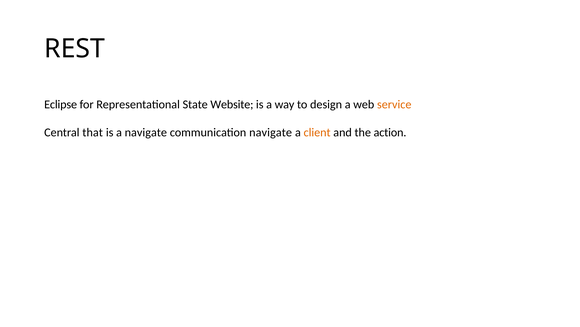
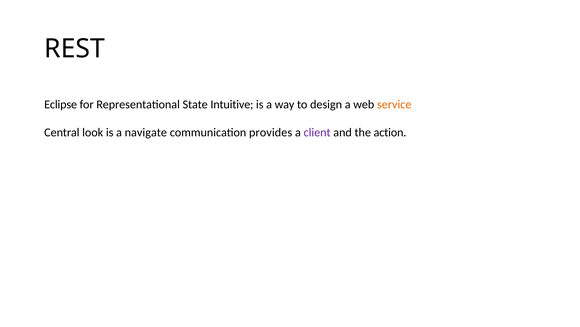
Website: Website -> Intuitive
that: that -> look
communication navigate: navigate -> provides
client colour: orange -> purple
